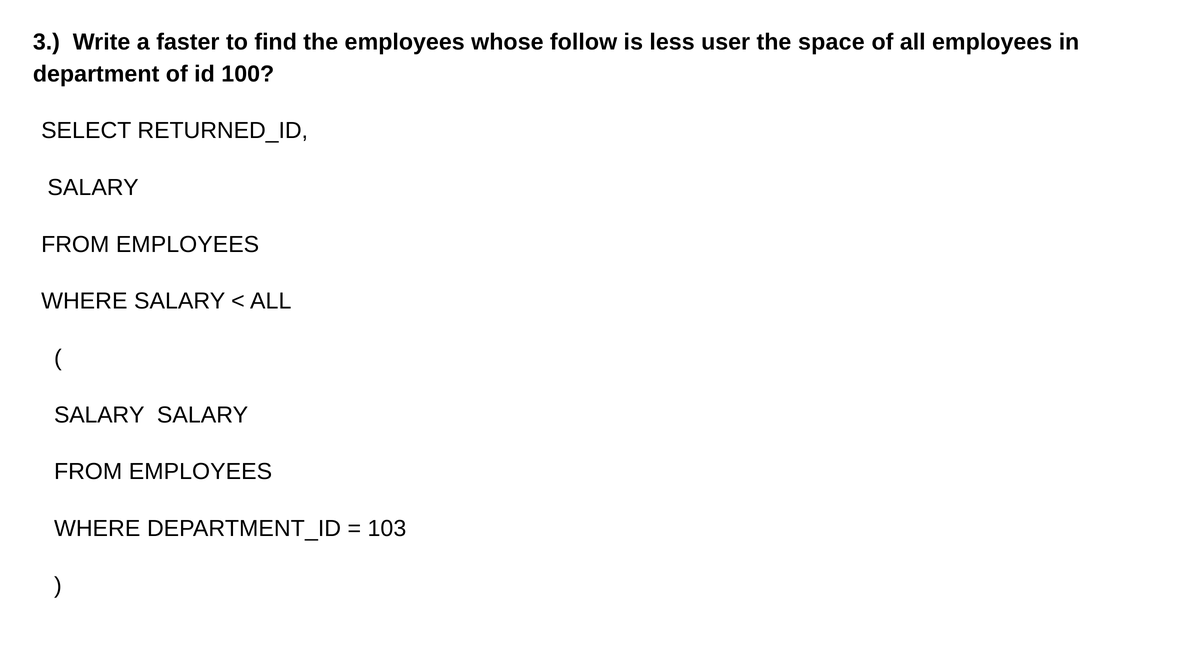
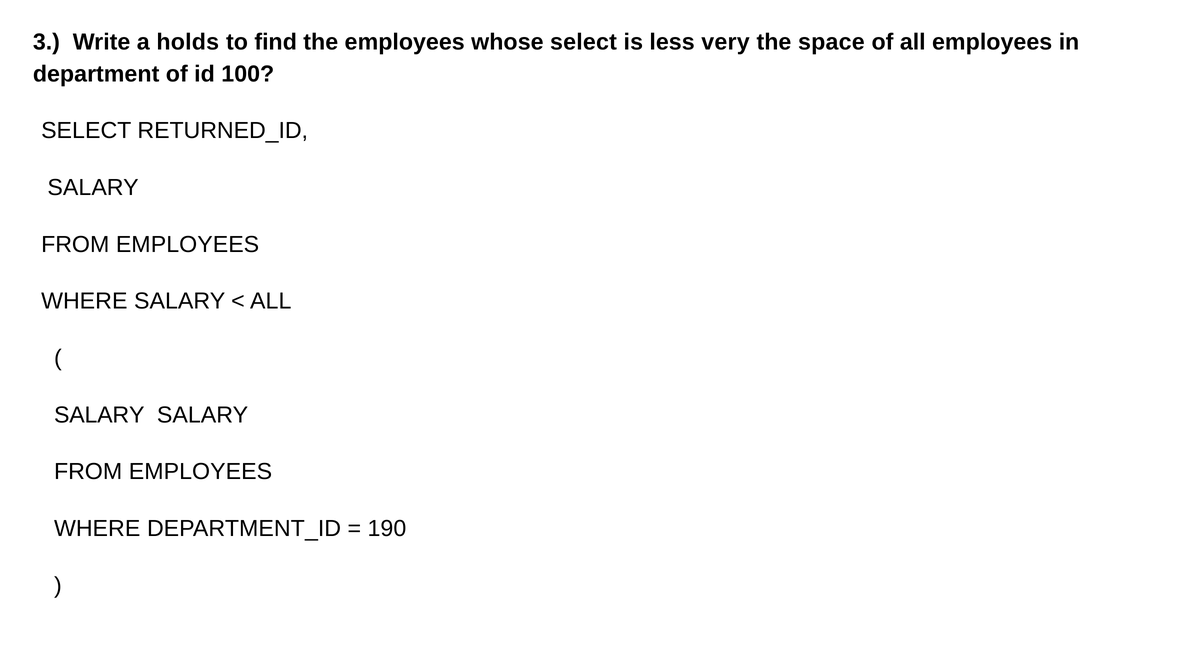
faster: faster -> holds
whose follow: follow -> select
user: user -> very
103: 103 -> 190
